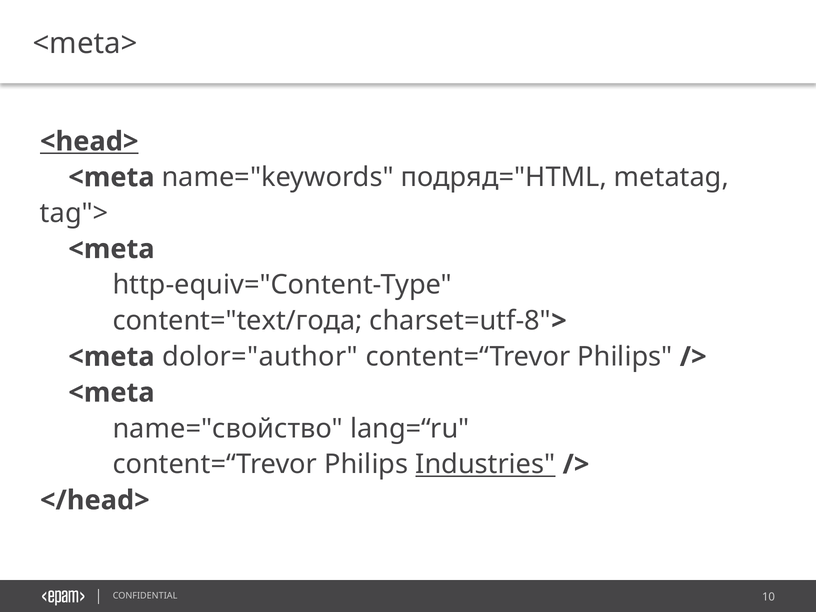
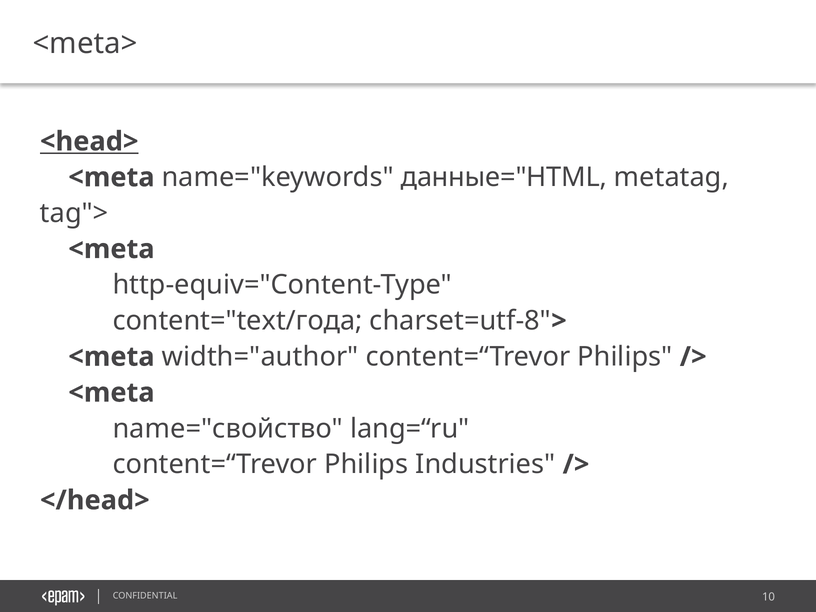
подряд="HTML: подряд="HTML -> данные="HTML
dolor="author: dolor="author -> width="author
Industries underline: present -> none
